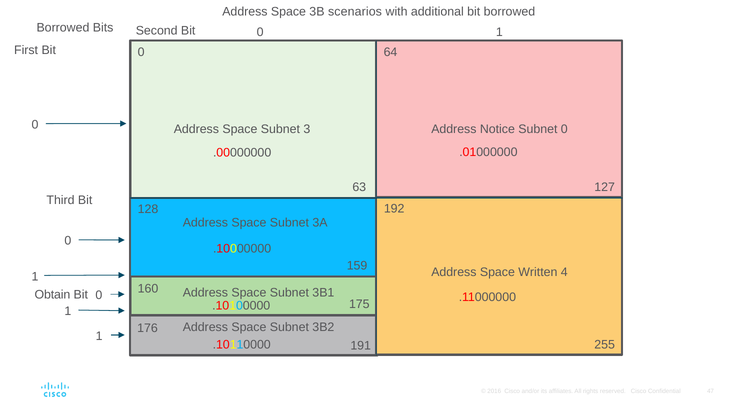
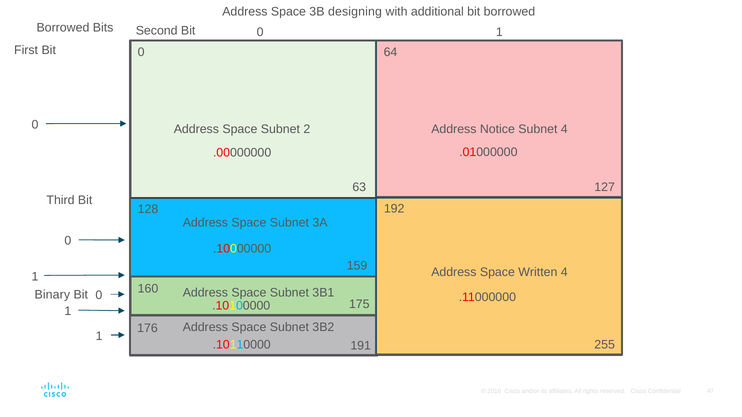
scenarios: scenarios -> designing
3: 3 -> 2
Subnet 0: 0 -> 4
Obtain: Obtain -> Binary
